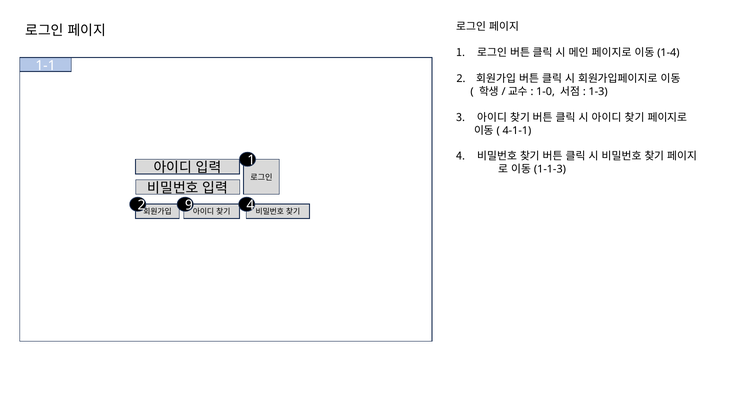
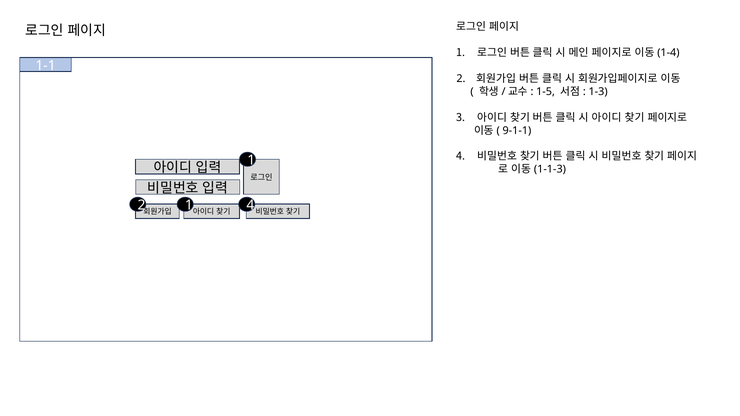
1-0: 1-0 -> 1-5
4-1-1: 4-1-1 -> 9-1-1
2 9: 9 -> 1
